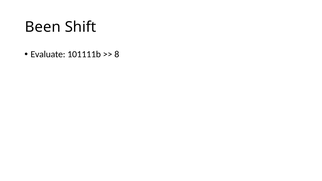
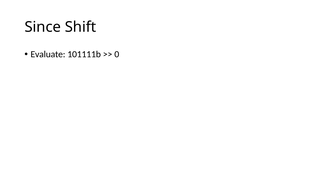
Been: Been -> Since
8: 8 -> 0
